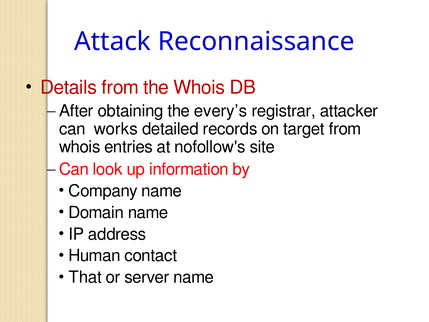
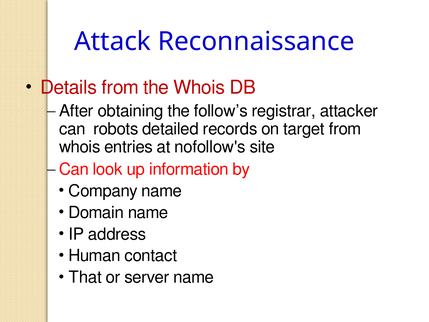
every’s: every’s -> follow’s
works: works -> robots
